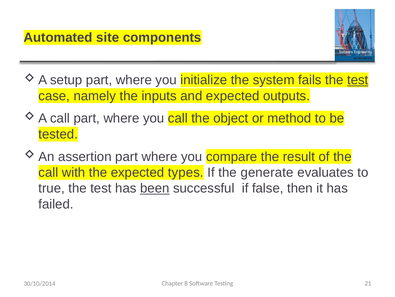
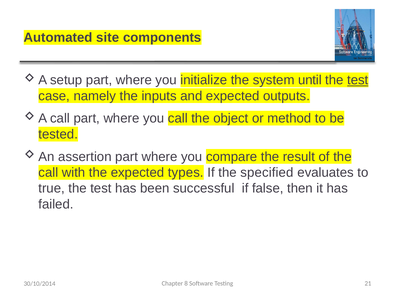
fails: fails -> until
generate: generate -> specified
been underline: present -> none
